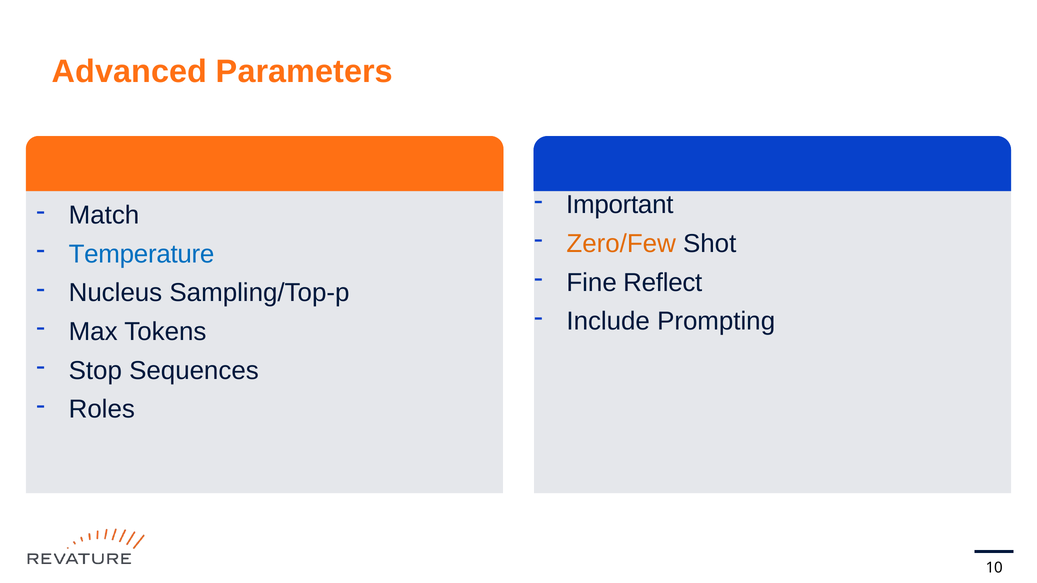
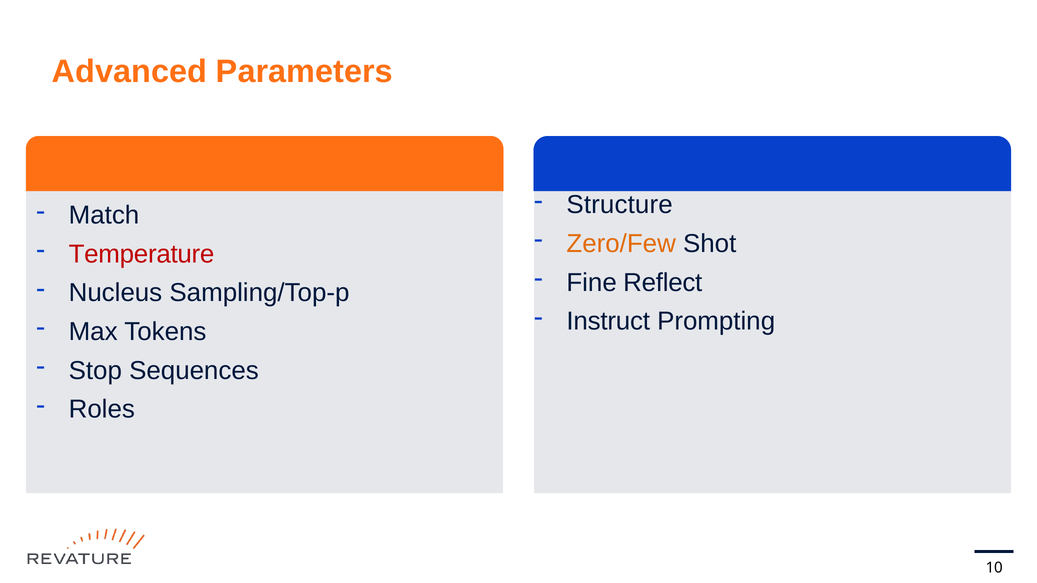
Important: Important -> Structure
Temperature colour: blue -> red
Include: Include -> Instruct
